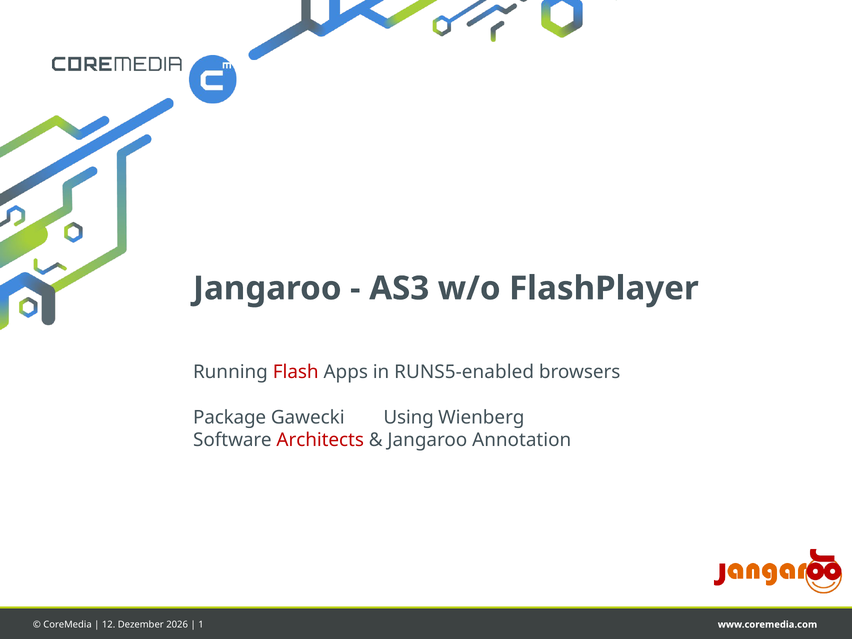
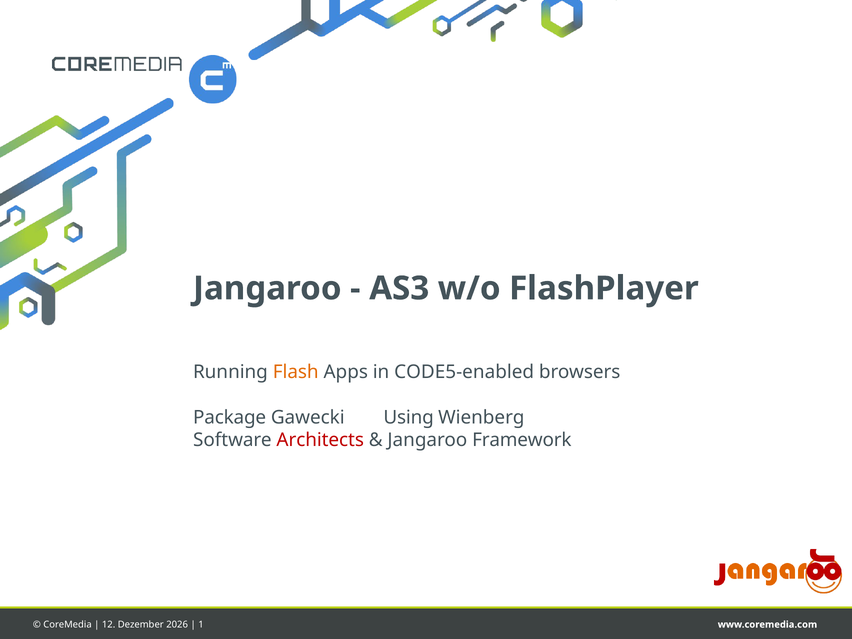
Flash colour: red -> orange
RUNS5-enabled: RUNS5-enabled -> CODE5-enabled
Annotation: Annotation -> Framework
